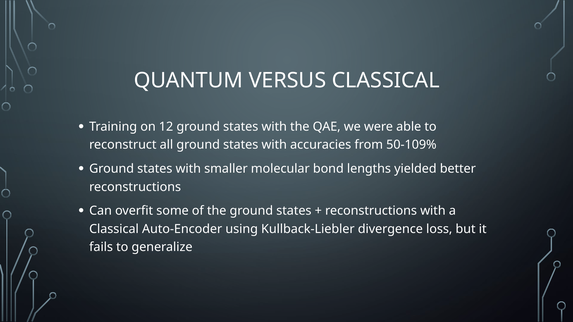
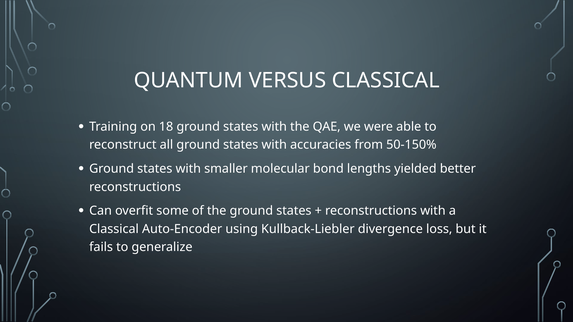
12: 12 -> 18
50-109%: 50-109% -> 50-150%
